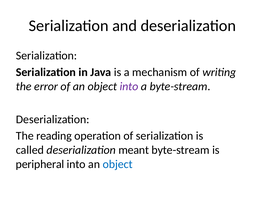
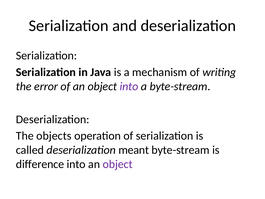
reading: reading -> objects
peripheral: peripheral -> difference
object at (118, 164) colour: blue -> purple
